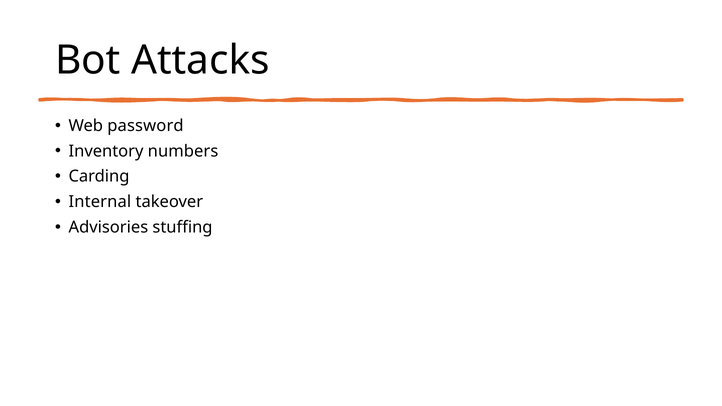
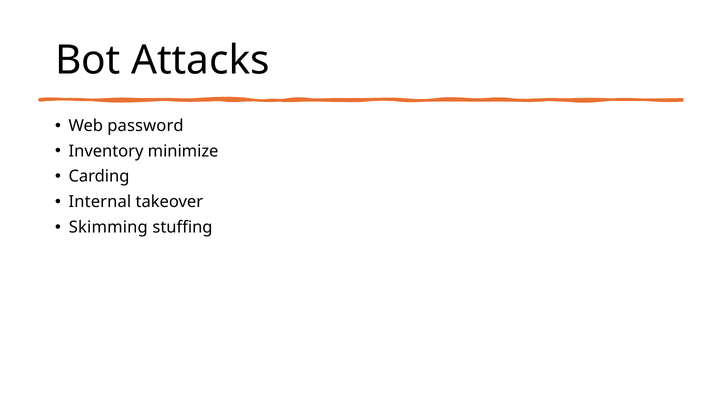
numbers: numbers -> minimize
Advisories: Advisories -> Skimming
